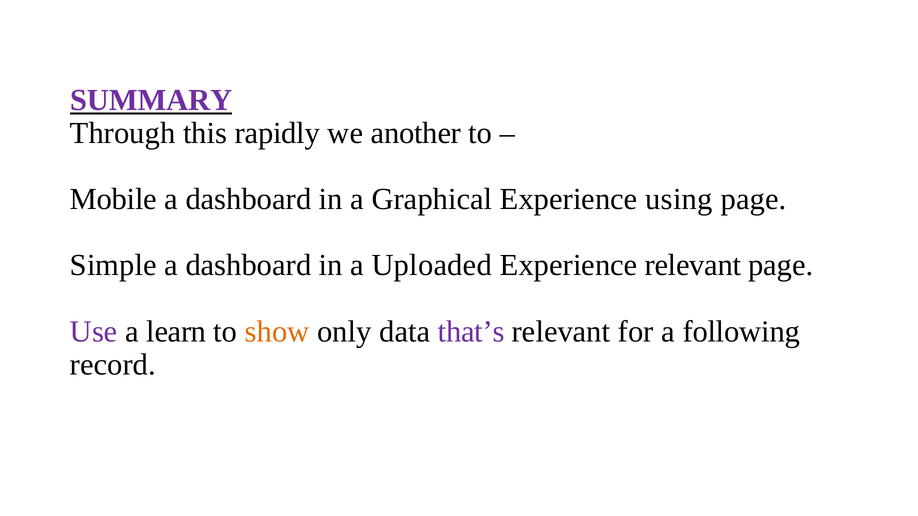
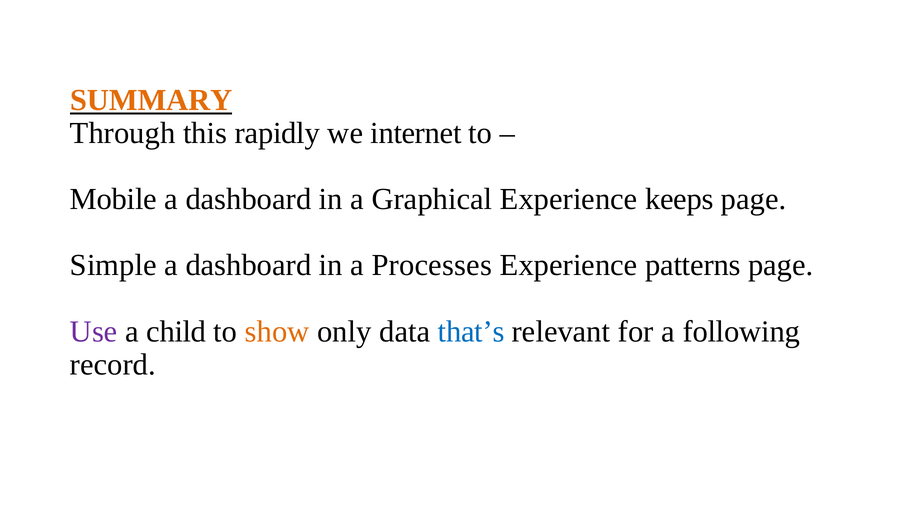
SUMMARY colour: purple -> orange
another: another -> internet
using: using -> keeps
Uploaded: Uploaded -> Processes
Experience relevant: relevant -> patterns
learn: learn -> child
that’s colour: purple -> blue
